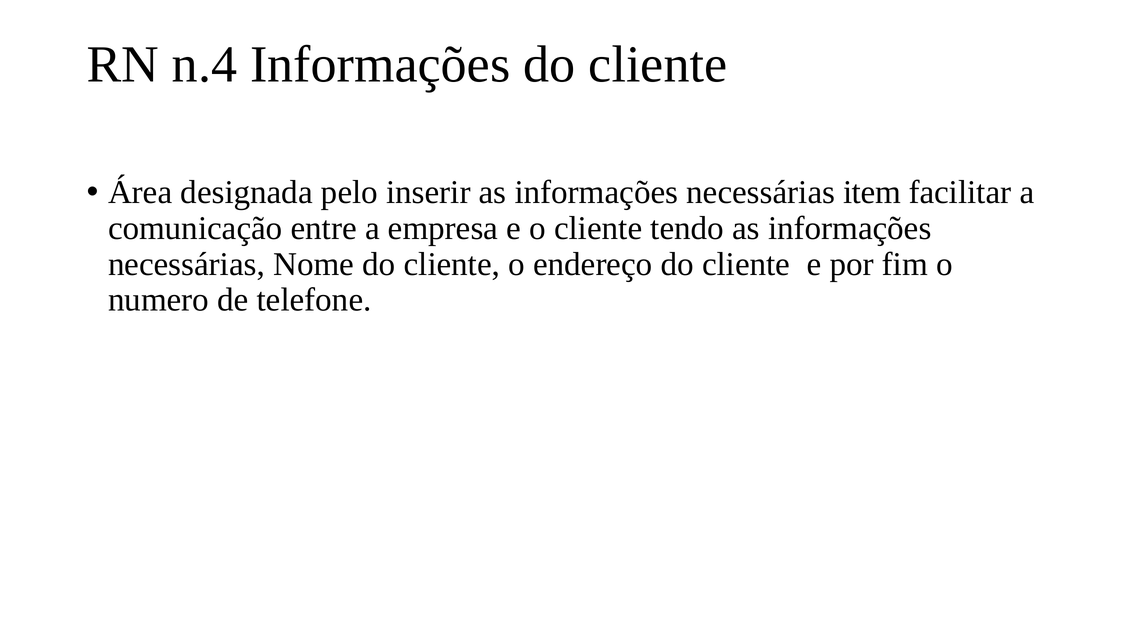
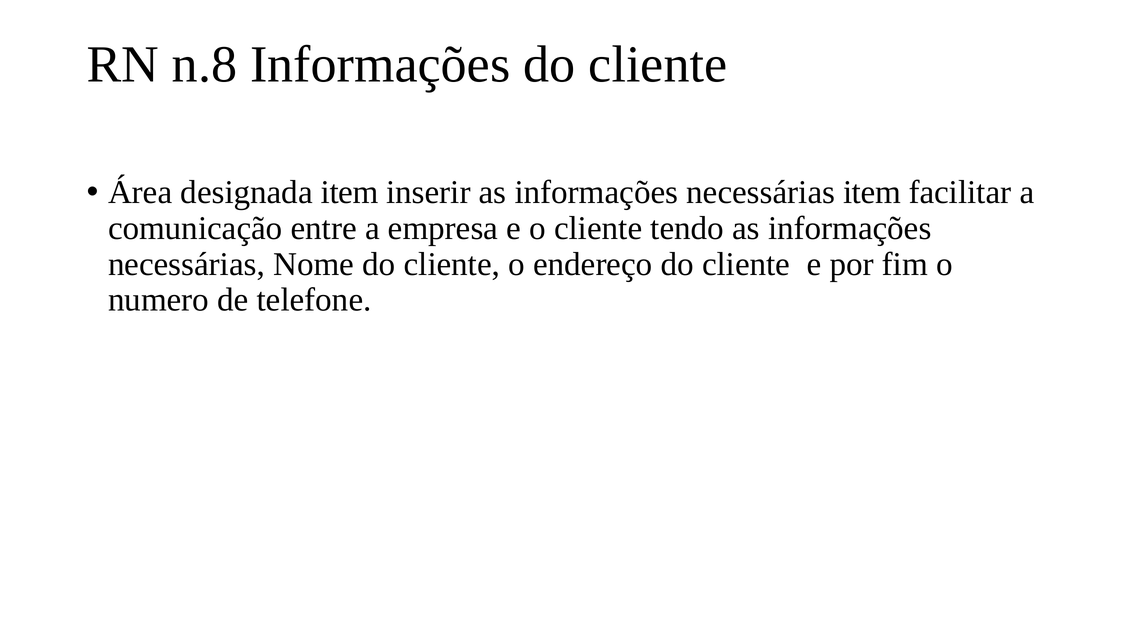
n.4: n.4 -> n.8
designada pelo: pelo -> item
